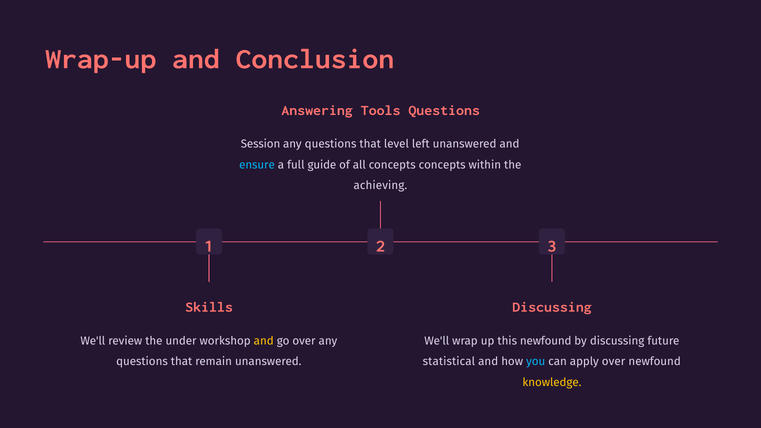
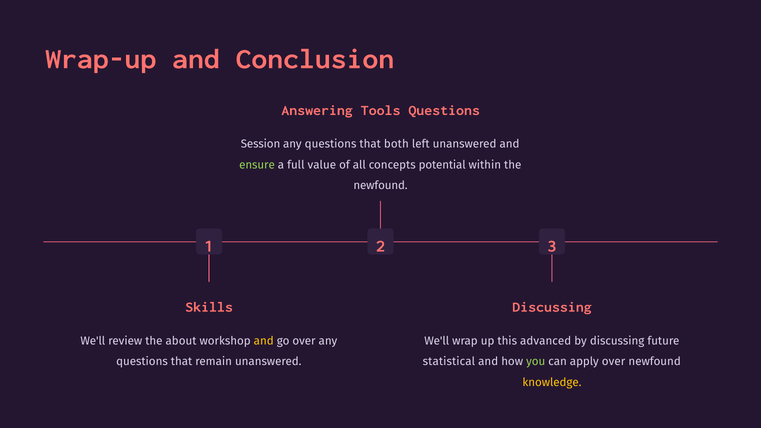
level: level -> both
ensure colour: light blue -> light green
guide: guide -> value
concepts concepts: concepts -> potential
achieving at (380, 186): achieving -> newfound
under: under -> about
this newfound: newfound -> advanced
you colour: light blue -> light green
